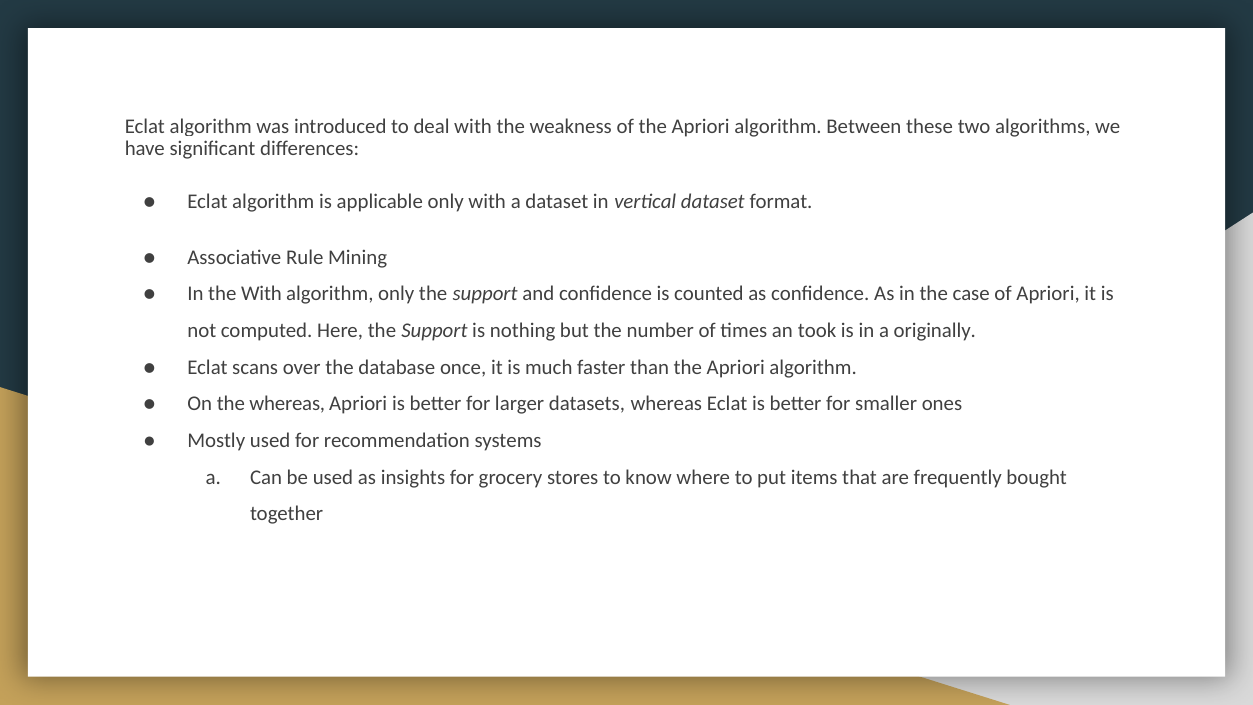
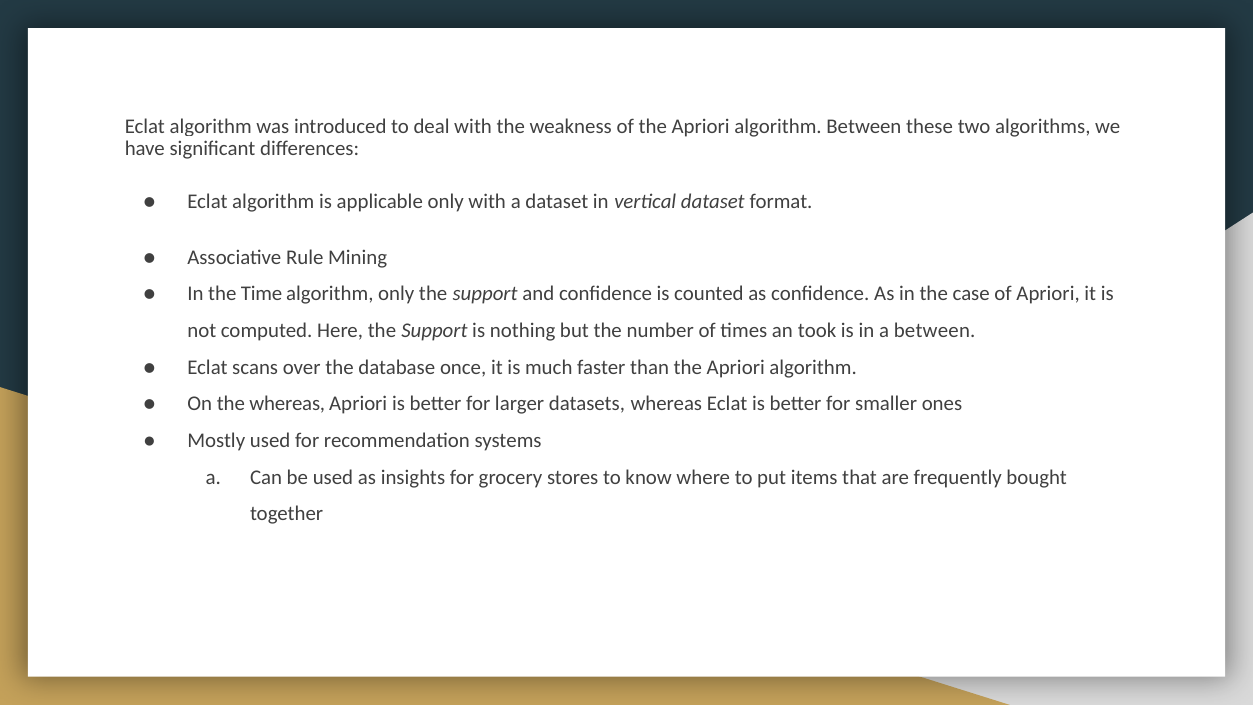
the With: With -> Time
a originally: originally -> between
